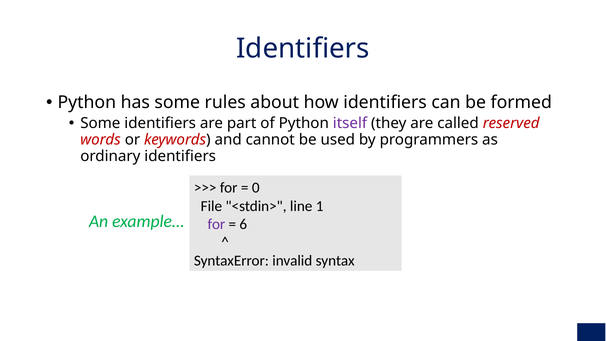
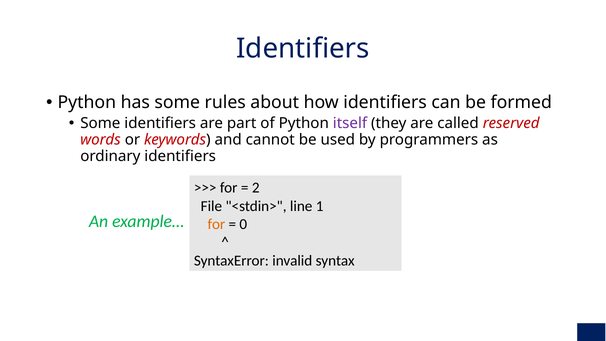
0: 0 -> 2
for at (216, 224) colour: purple -> orange
6: 6 -> 0
